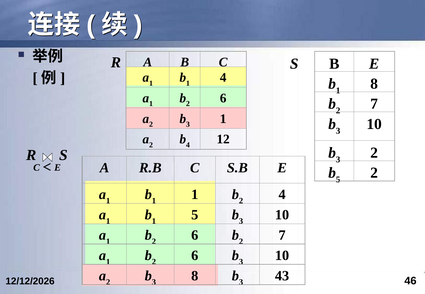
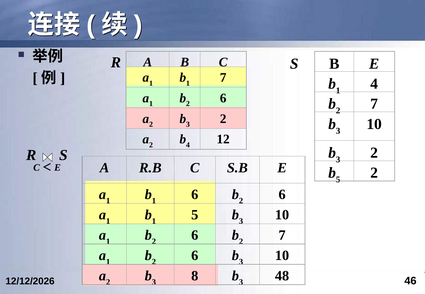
4 at (223, 78): 4 -> 7
8 at (374, 84): 8 -> 4
2 b 3 1: 1 -> 2
1 at (195, 195): 1 -> 6
4 at (282, 195): 4 -> 6
43: 43 -> 48
